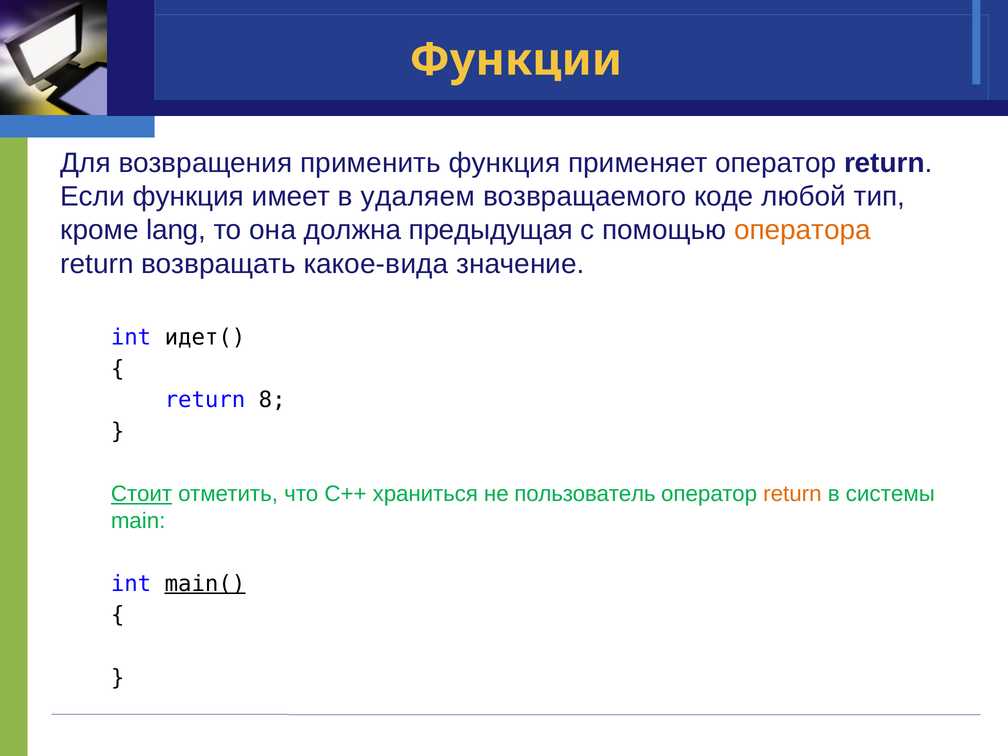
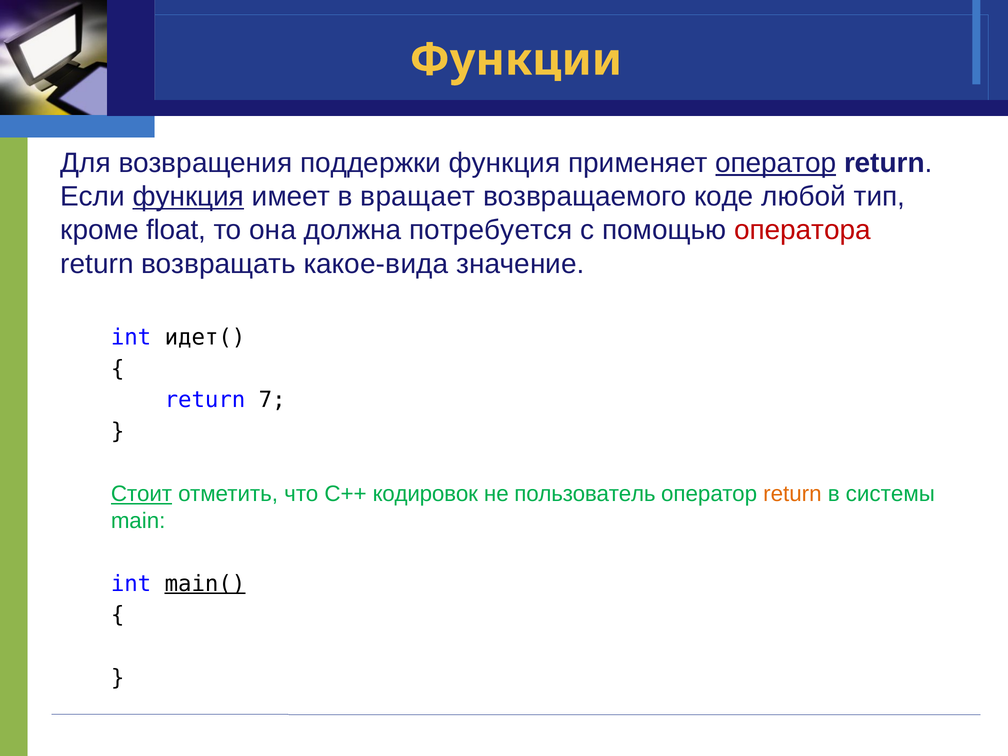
применить: применить -> поддержки
оператор at (776, 163) underline: none -> present
функция at (188, 197) underline: none -> present
удаляем: удаляем -> вращает
lang: lang -> float
предыдущая: предыдущая -> потребуется
оператора colour: orange -> red
8: 8 -> 7
храниться: храниться -> кодировок
